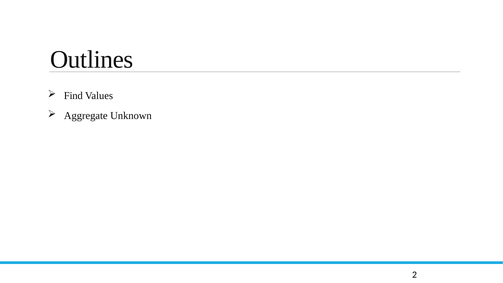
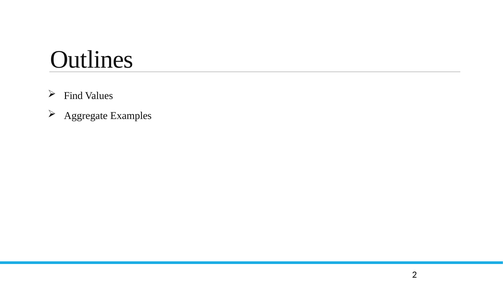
Unknown: Unknown -> Examples
